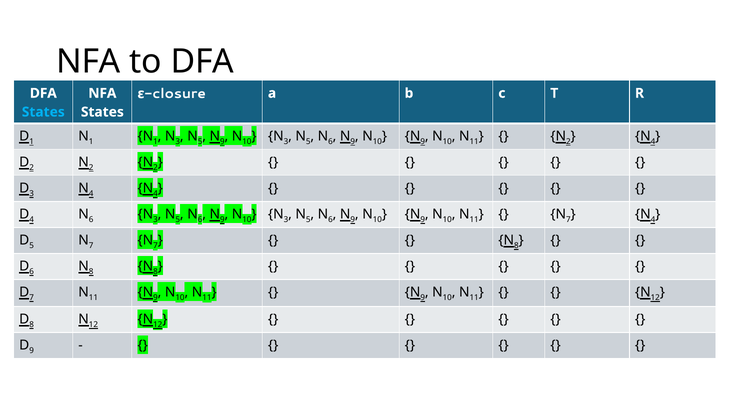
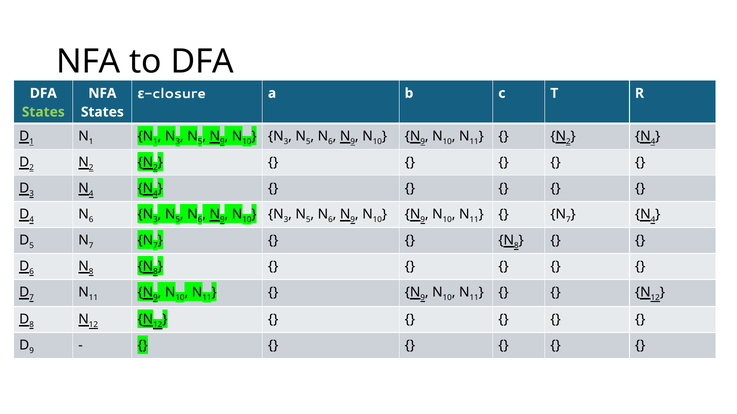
States at (43, 112) colour: light blue -> light green
